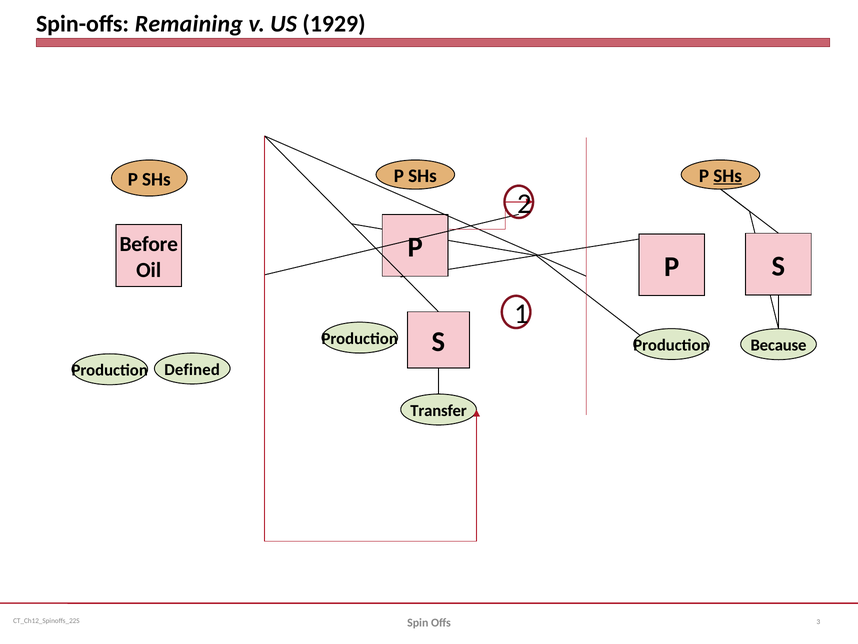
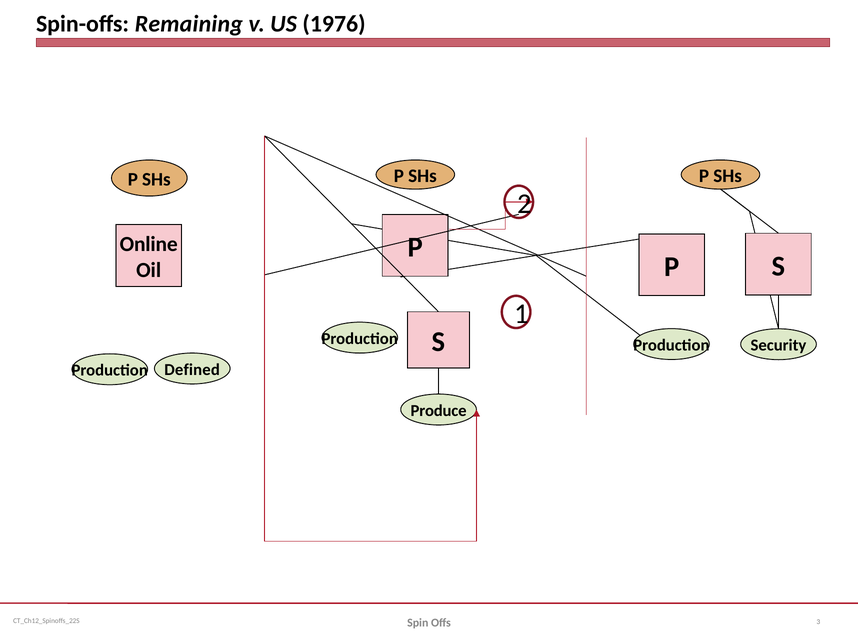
1929: 1929 -> 1976
SHs at (728, 176) underline: present -> none
Before: Before -> Online
Because: Because -> Security
Transfer: Transfer -> Produce
